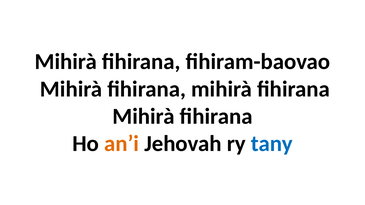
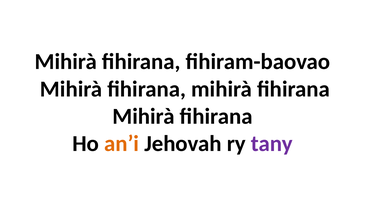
tany colour: blue -> purple
